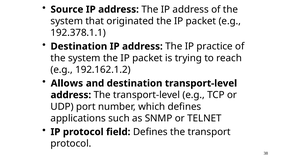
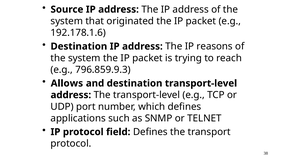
192.378.1.1: 192.378.1.1 -> 192.178.1.6
practice: practice -> reasons
192.162.1.2: 192.162.1.2 -> 796.859.9.3
